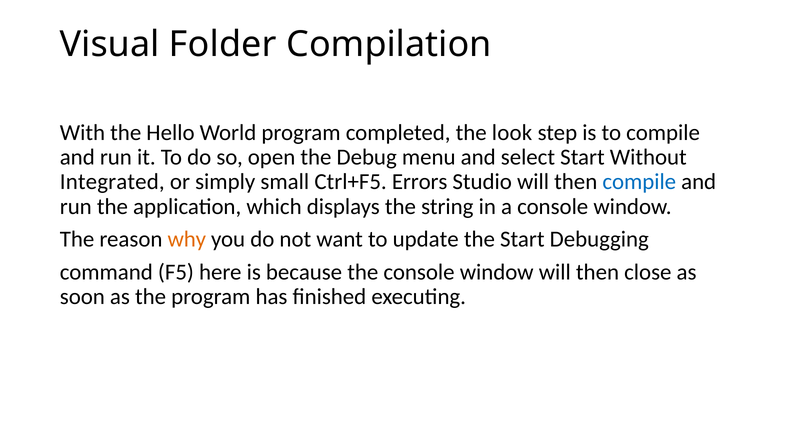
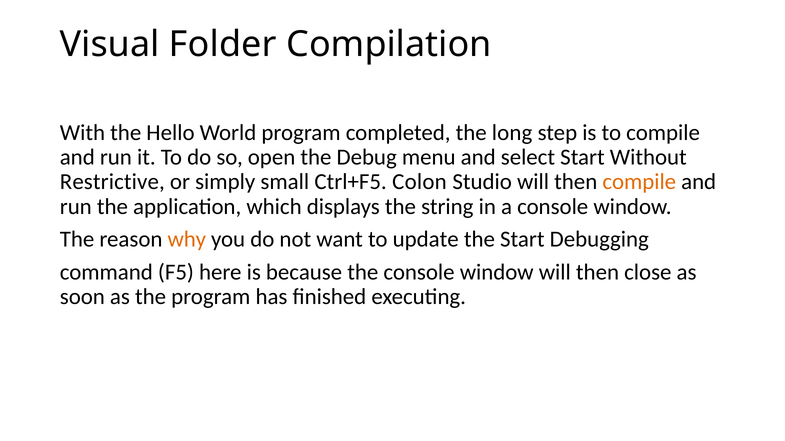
look: look -> long
Integrated: Integrated -> Restrictive
Errors: Errors -> Colon
compile at (639, 182) colour: blue -> orange
